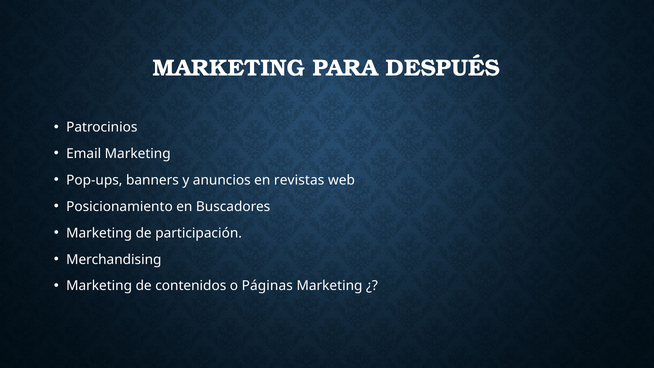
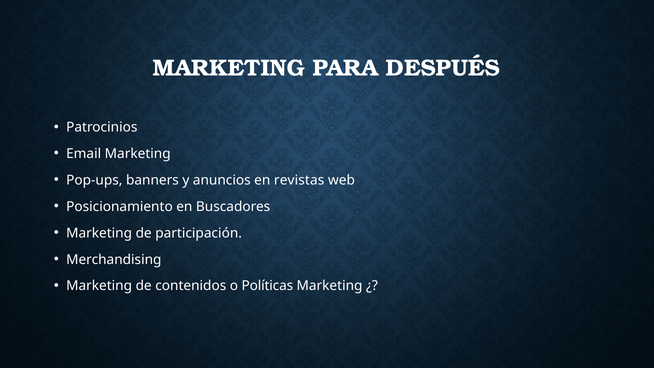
Páginas: Páginas -> Políticas
